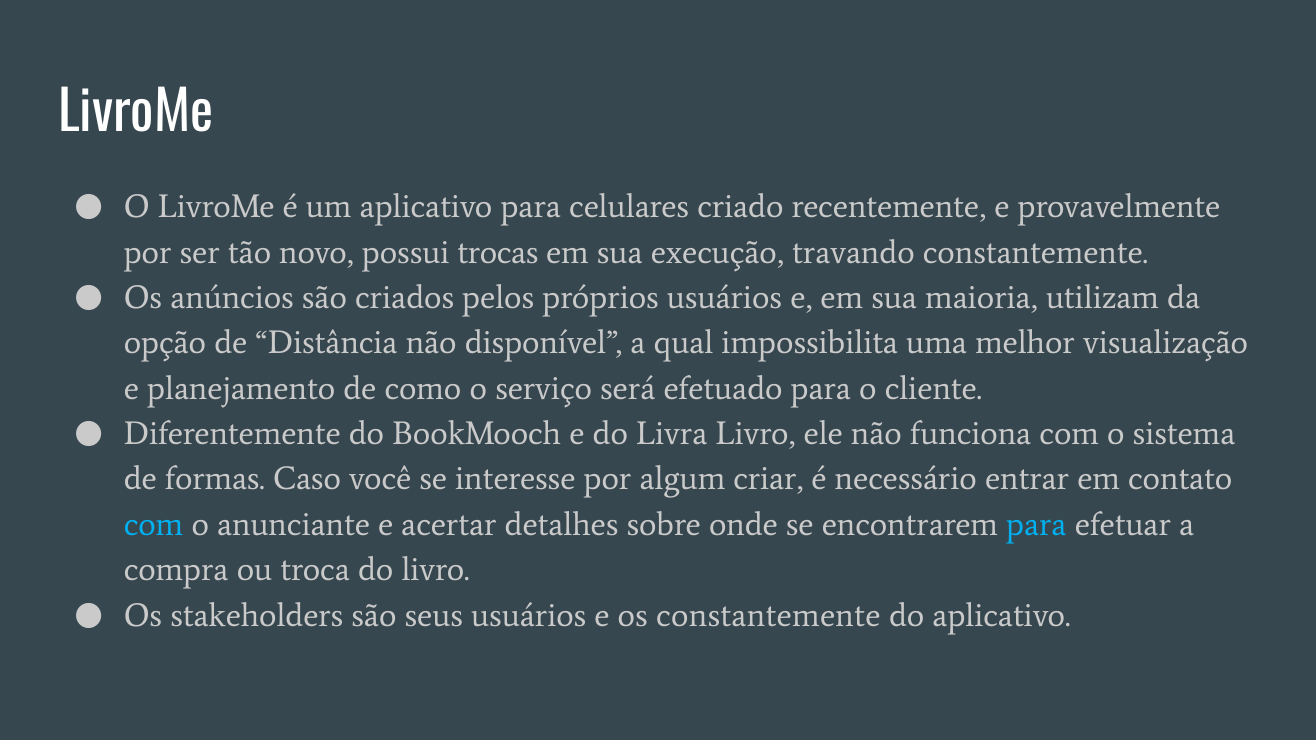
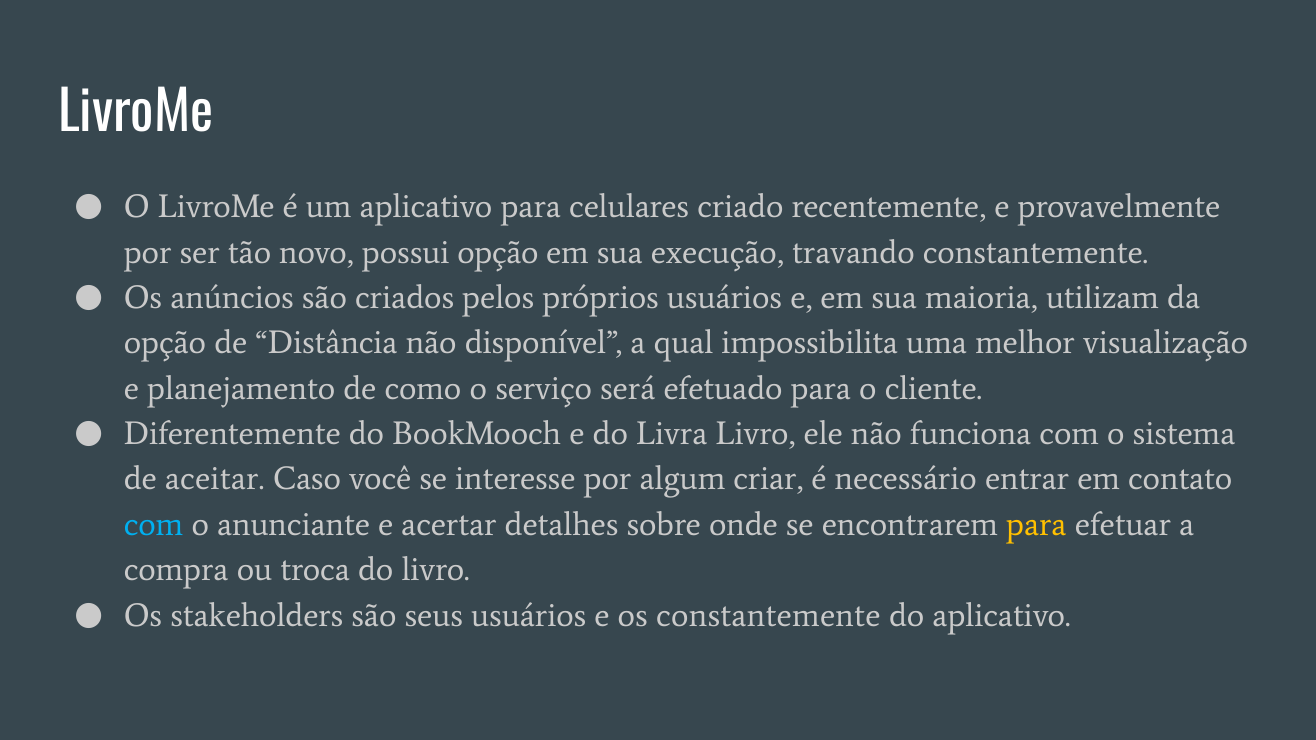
possui trocas: trocas -> opção
formas: formas -> aceitar
para at (1036, 525) colour: light blue -> yellow
